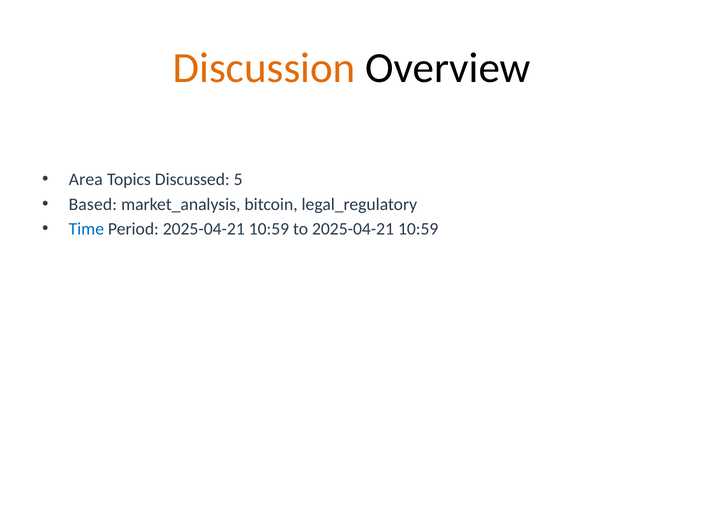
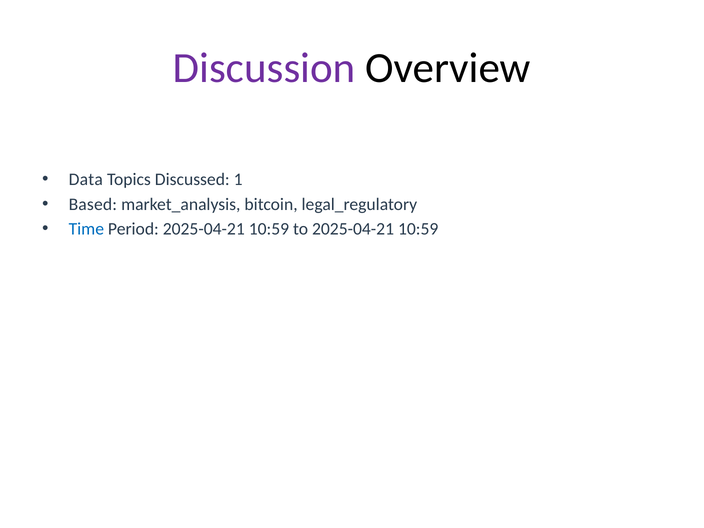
Discussion colour: orange -> purple
Area: Area -> Data
5: 5 -> 1
